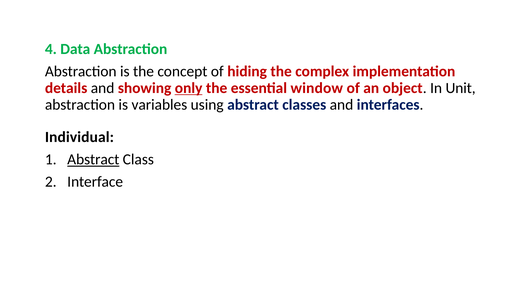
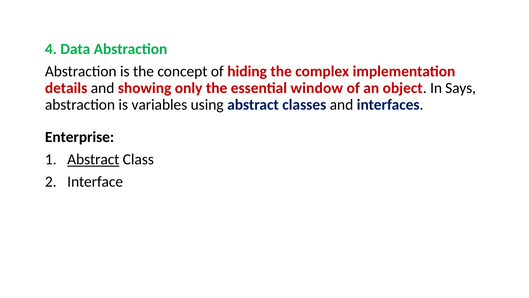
only underline: present -> none
Unit: Unit -> Says
Individual: Individual -> Enterprise
